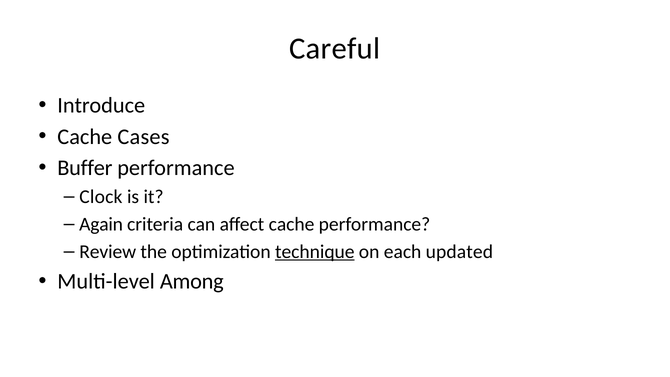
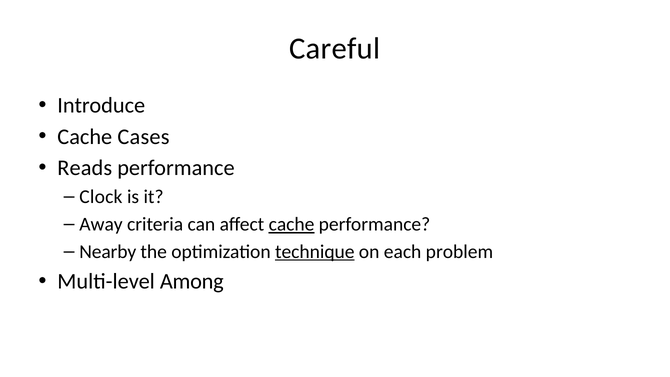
Buffer: Buffer -> Reads
Again: Again -> Away
cache at (292, 224) underline: none -> present
Review: Review -> Nearby
updated: updated -> problem
